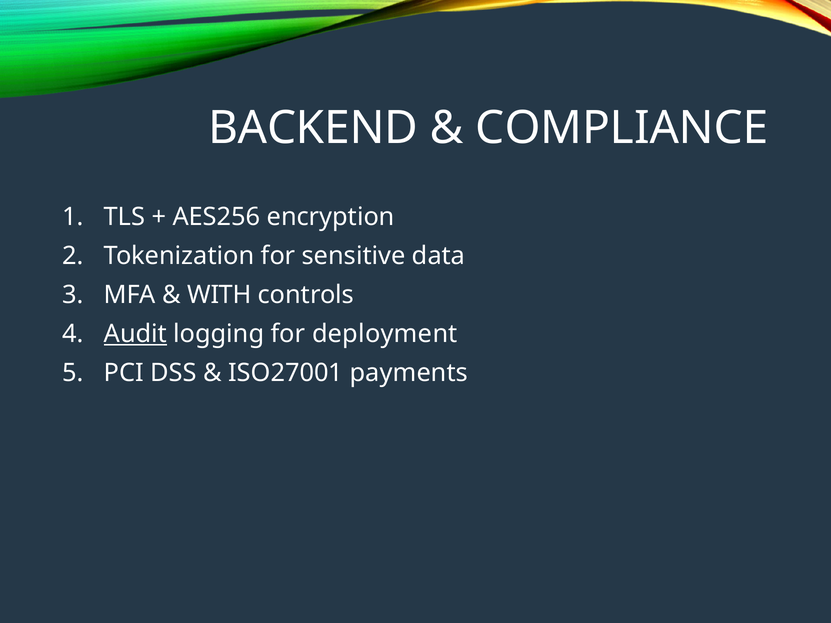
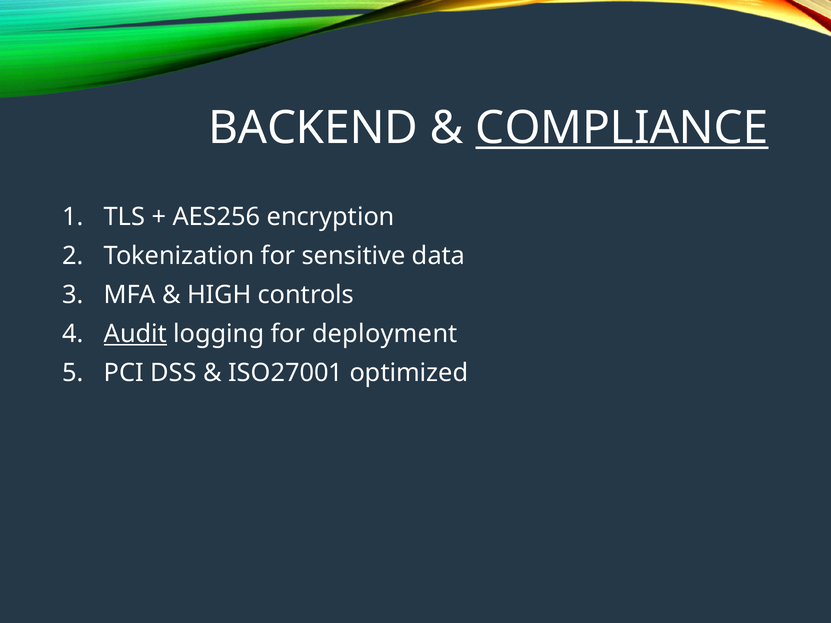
COMPLIANCE underline: none -> present
WITH: WITH -> HIGH
payments: payments -> optimized
